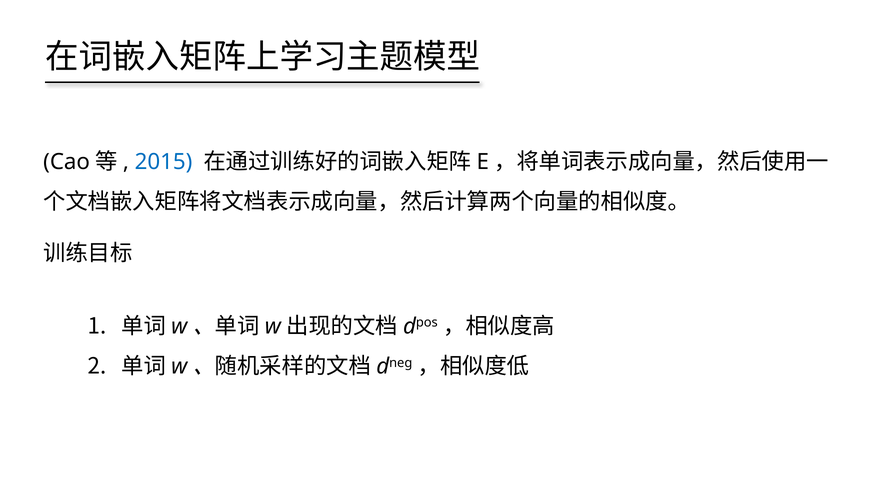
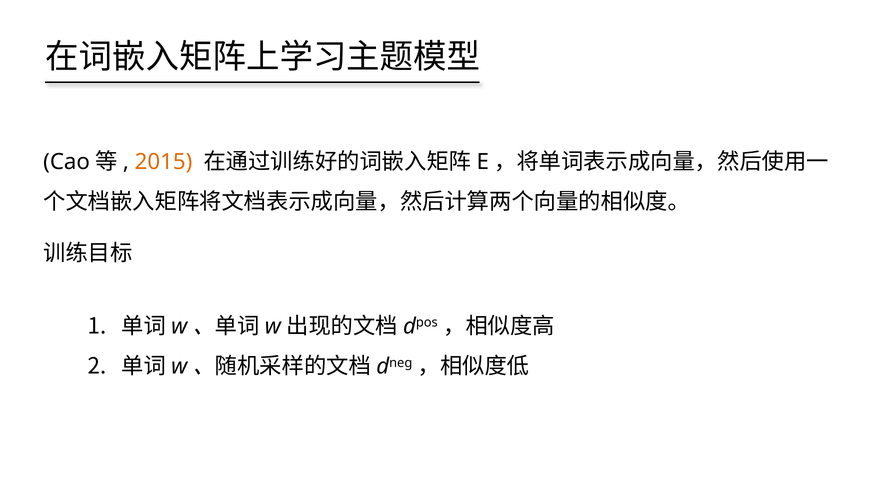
2015 colour: blue -> orange
